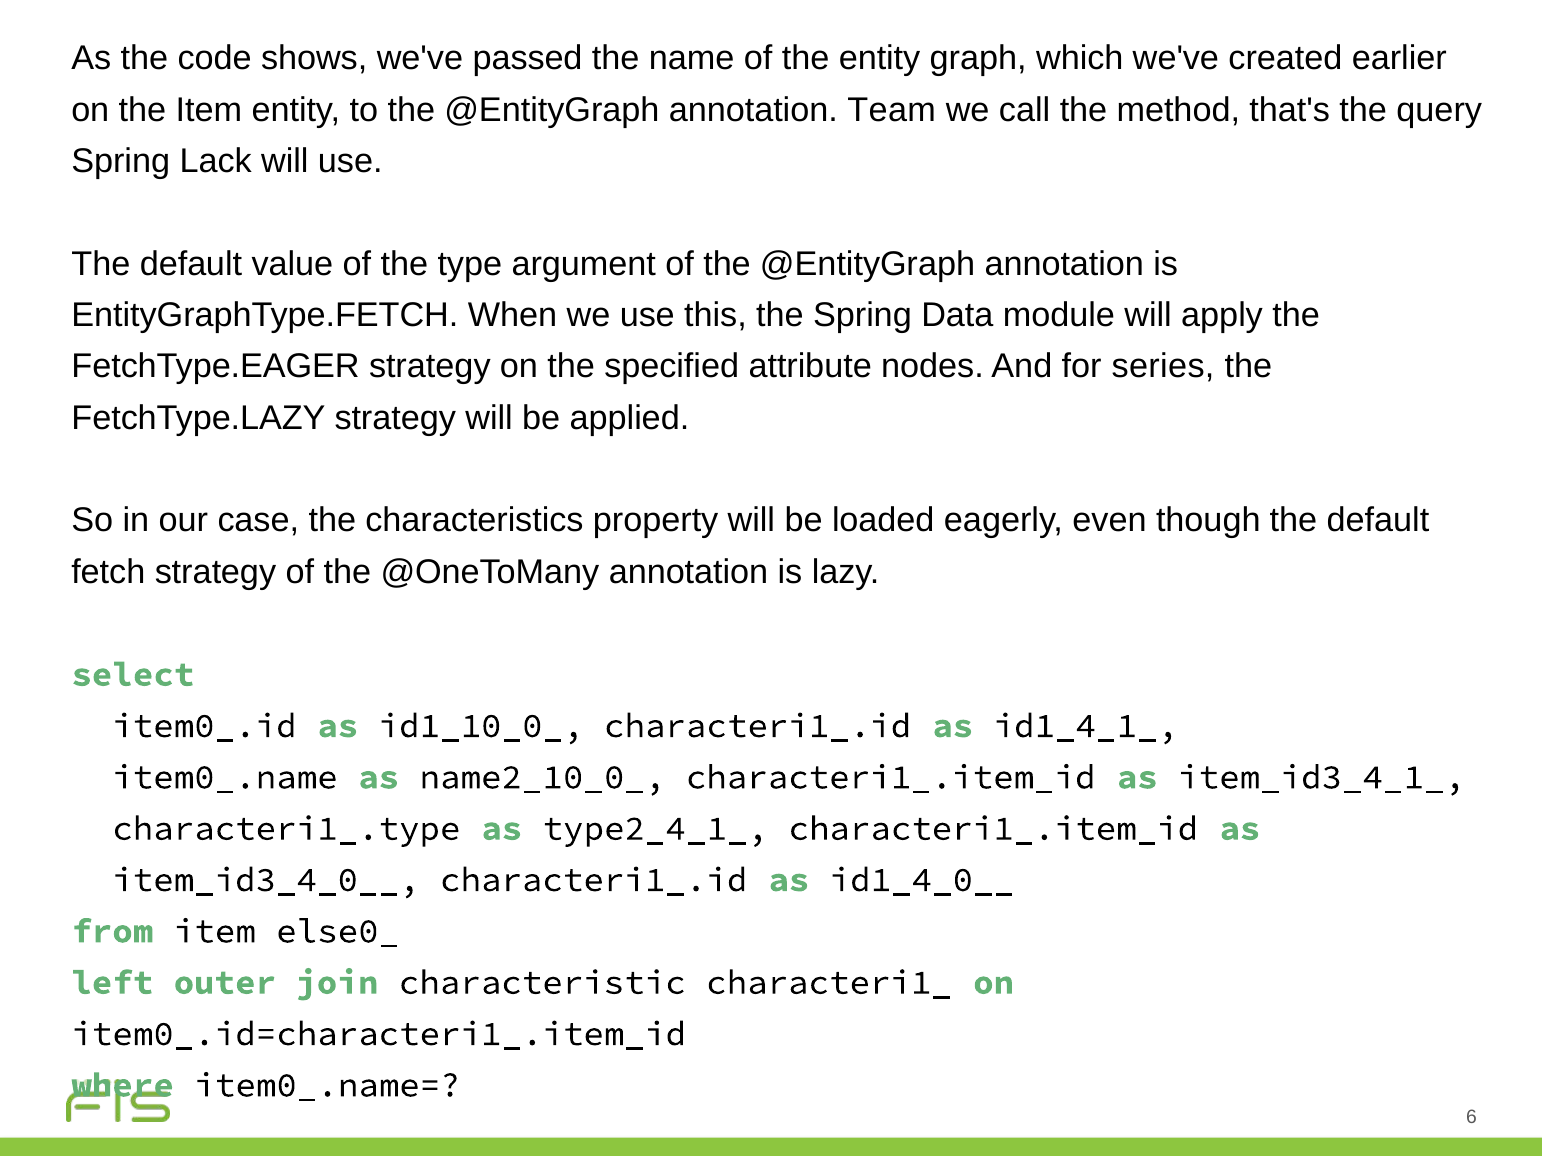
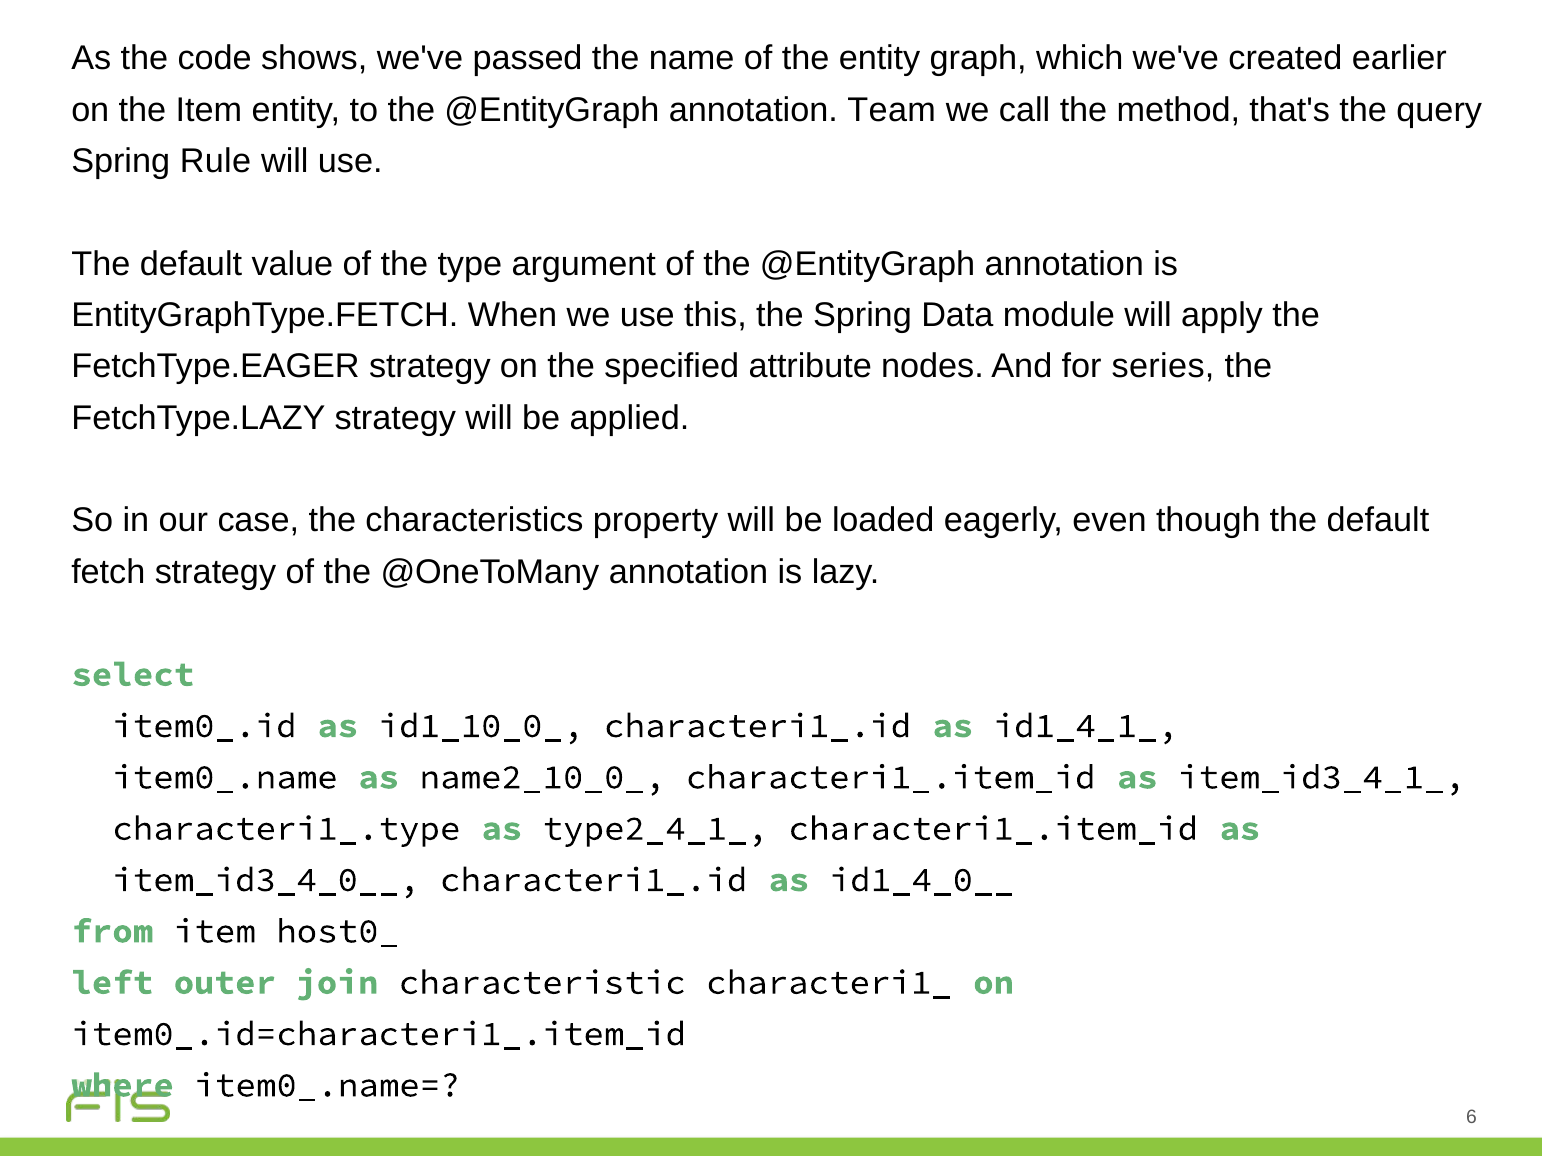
Lack: Lack -> Rule
else0_: else0_ -> host0_
